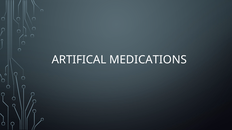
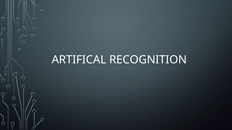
MEDICATIONS: MEDICATIONS -> RECOGNITION
